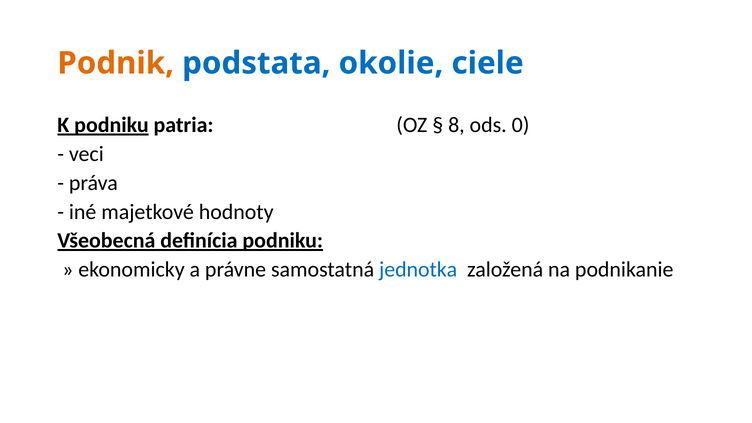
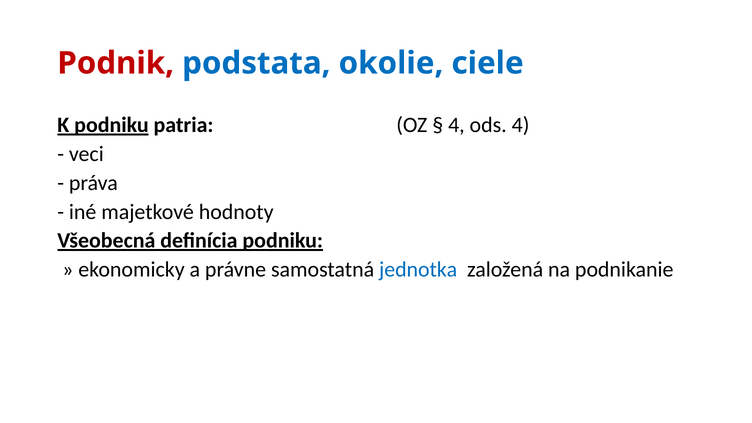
Podnik colour: orange -> red
8 at (456, 125): 8 -> 4
ods 0: 0 -> 4
